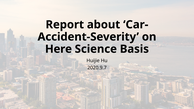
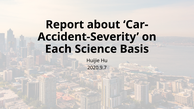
Here: Here -> Each
